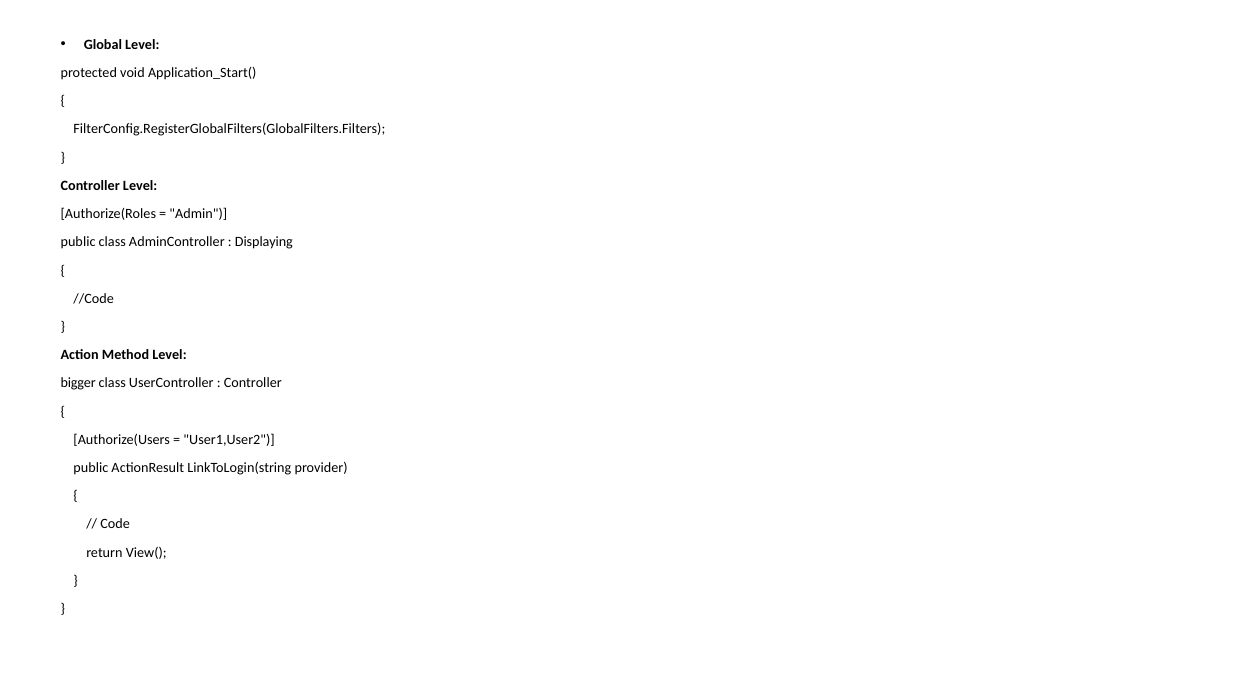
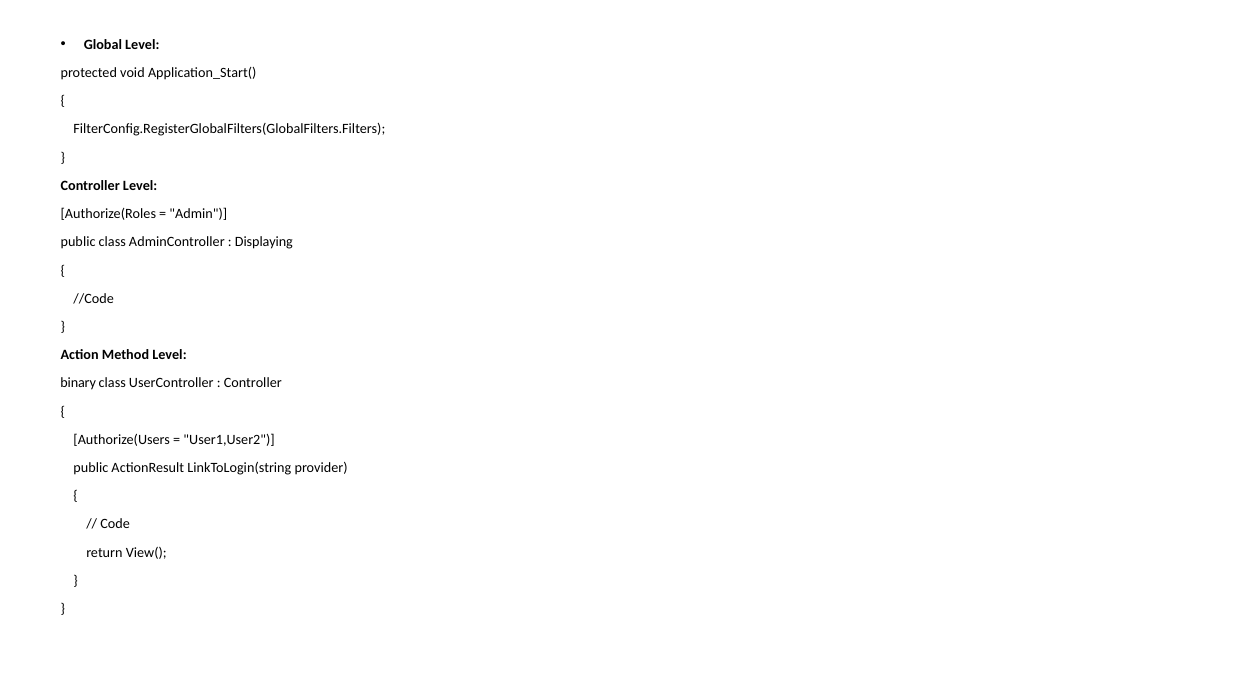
bigger: bigger -> binary
